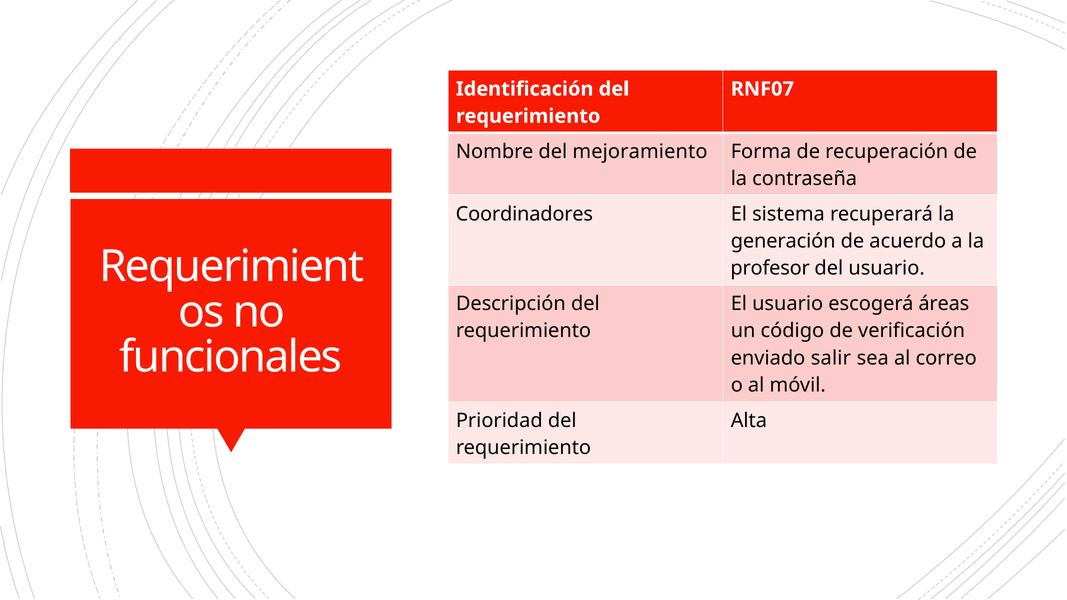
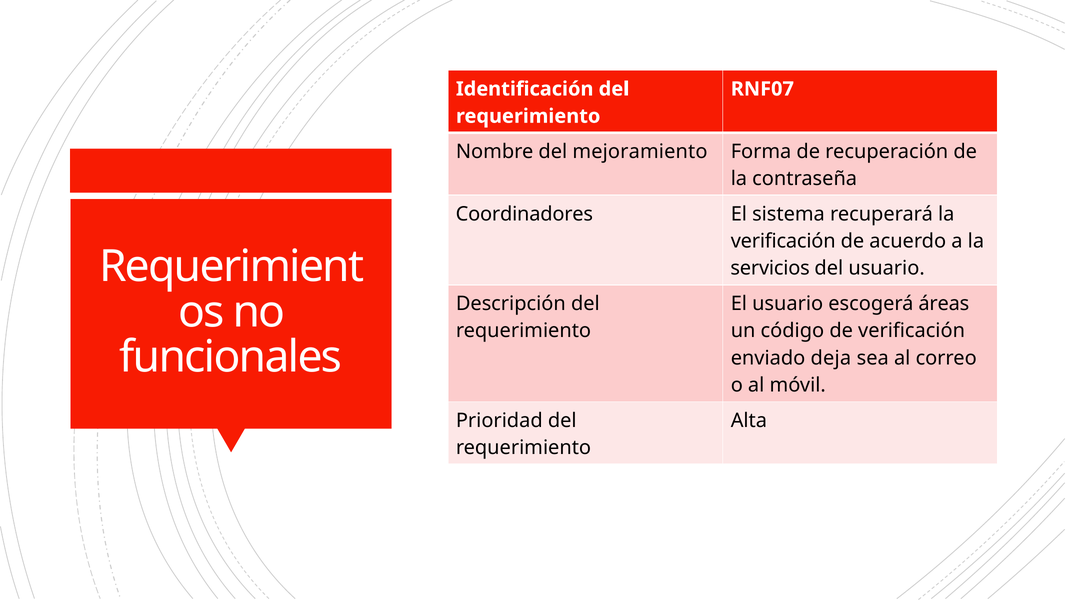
generación at (783, 241): generación -> verificación
profesor: profesor -> servicios
salir: salir -> deja
